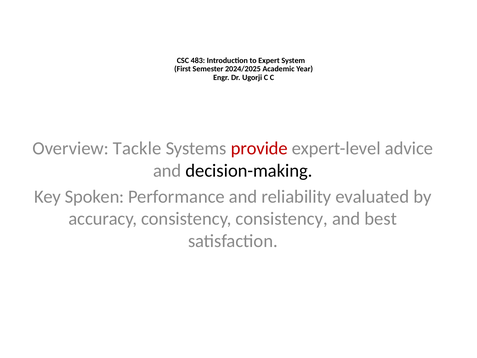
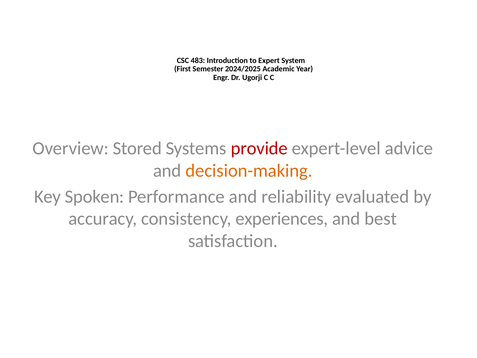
Tackle: Tackle -> Stored
decision-making colour: black -> orange
consistency consistency: consistency -> experiences
